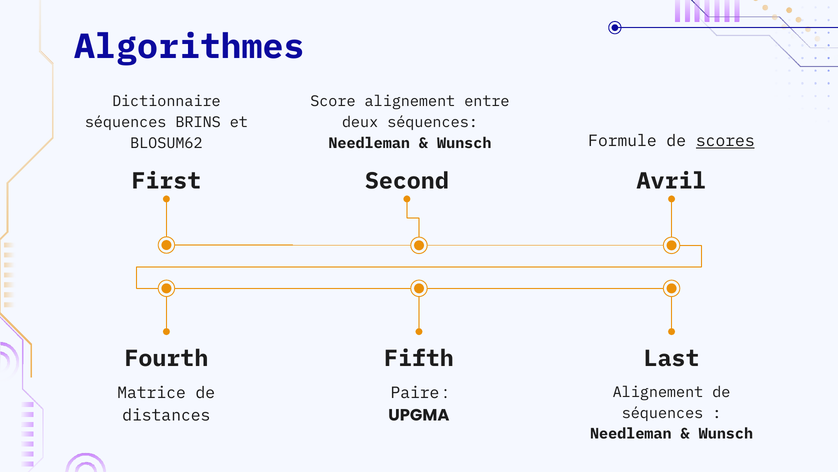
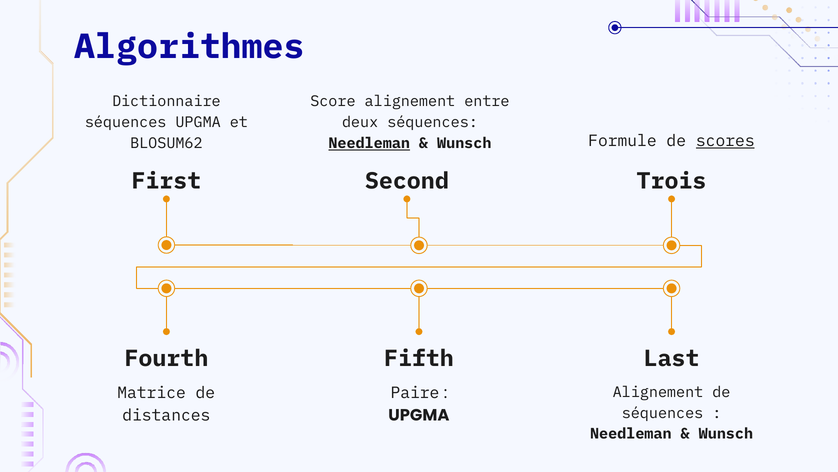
séquences BRINS: BRINS -> UPGMA
Needleman at (369, 143) underline: none -> present
Avril: Avril -> Trois
